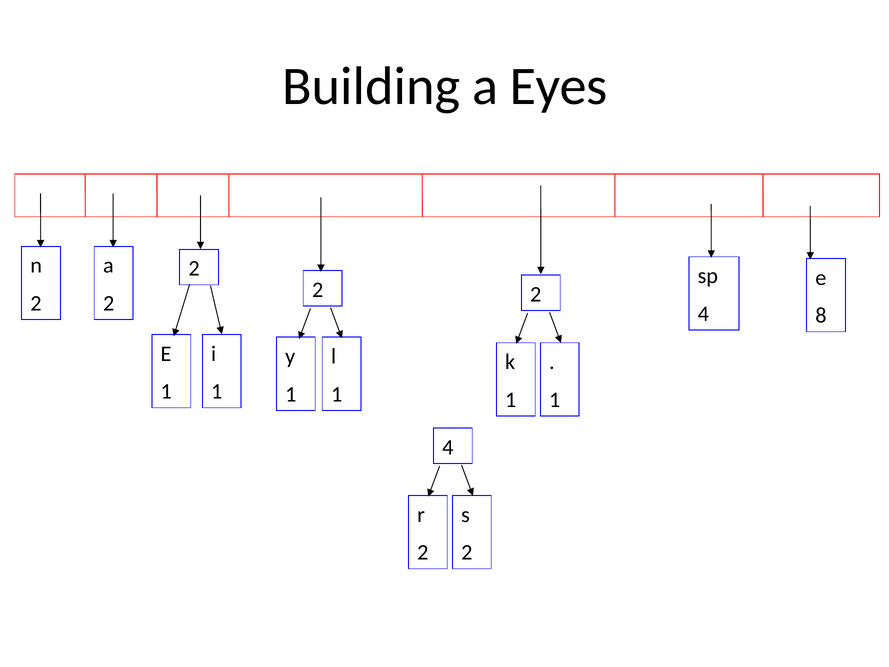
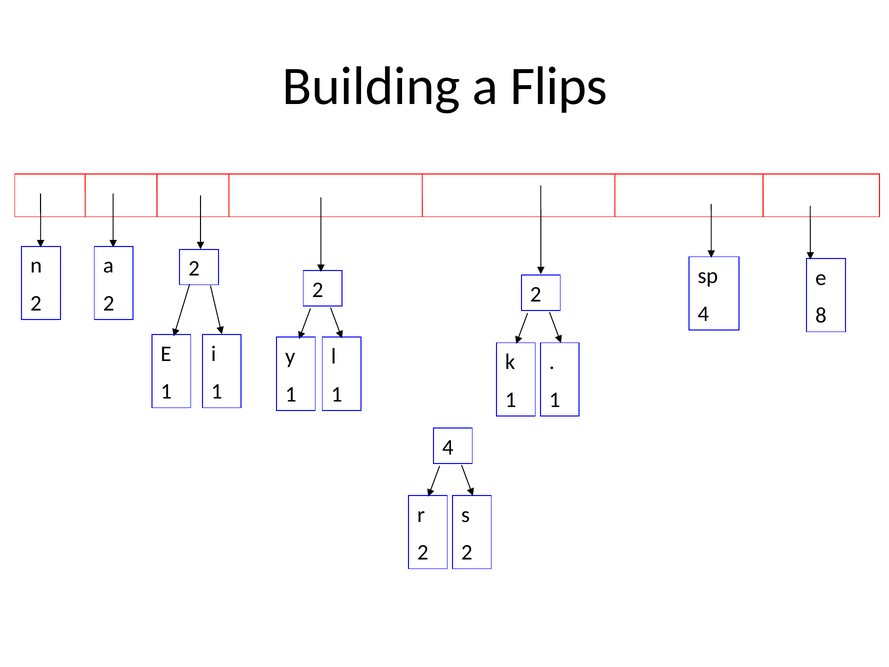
Eyes: Eyes -> Flips
